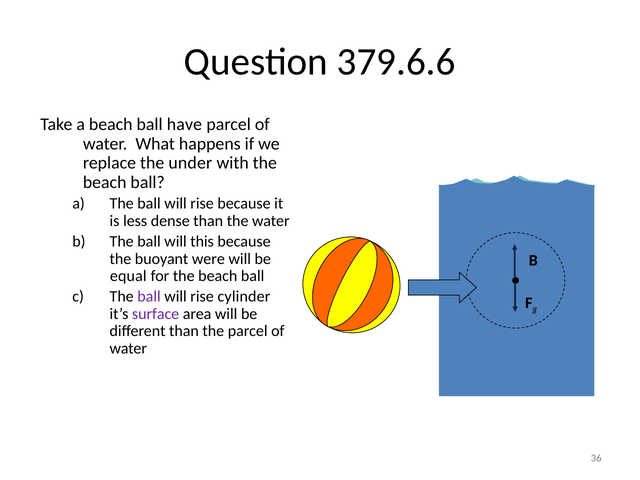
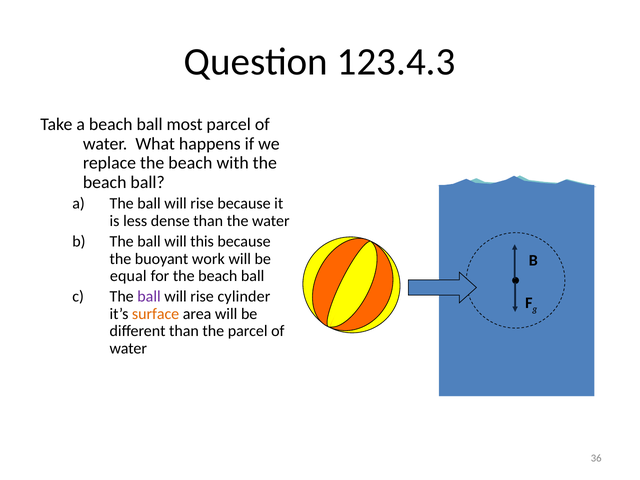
379.6.6: 379.6.6 -> 123.4.3
have: have -> most
replace the under: under -> beach
were: were -> work
surface colour: purple -> orange
